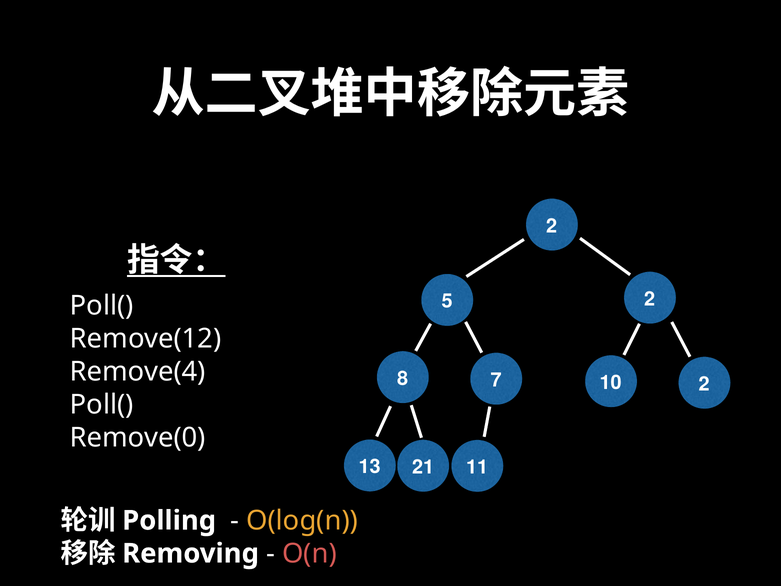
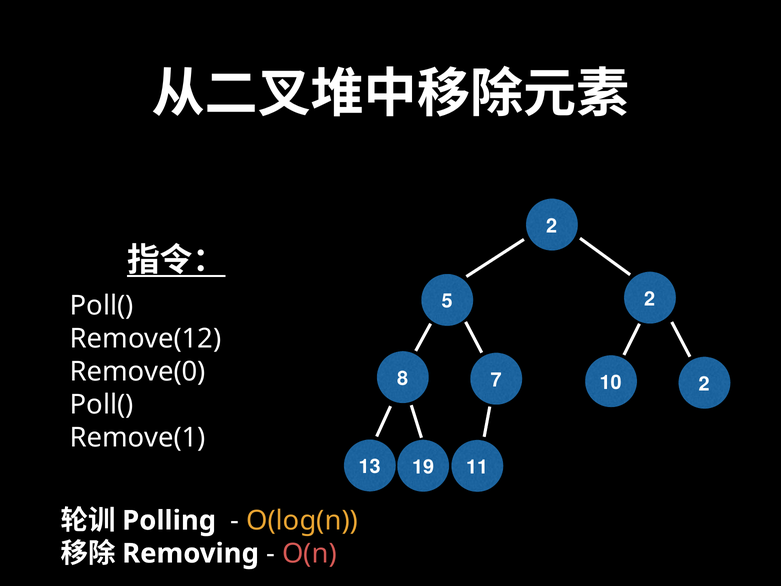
Remove(4: Remove(4 -> Remove(0
Remove(0: Remove(0 -> Remove(1
21: 21 -> 19
